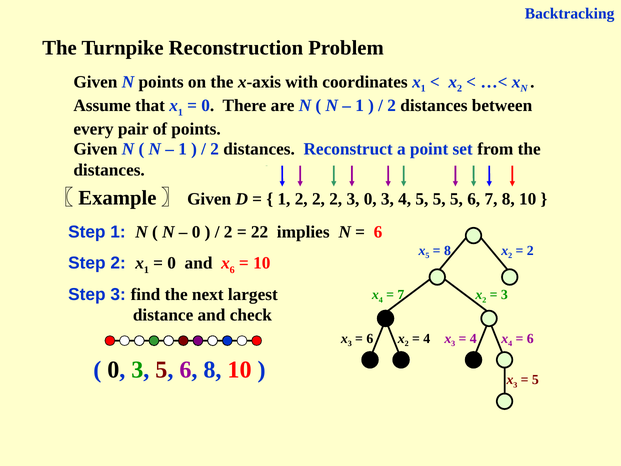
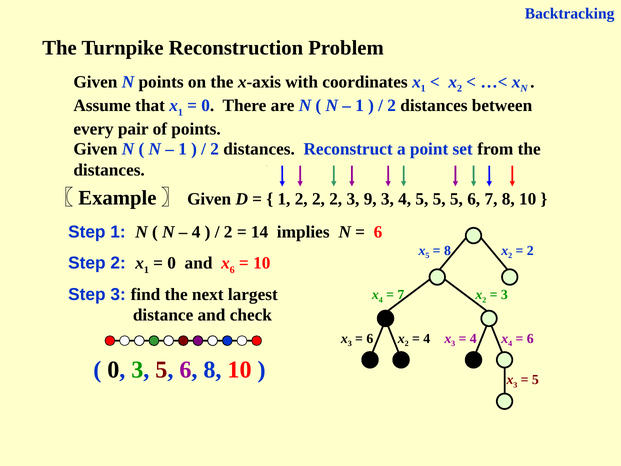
3 0: 0 -> 9
0 at (196, 232): 0 -> 4
22: 22 -> 14
